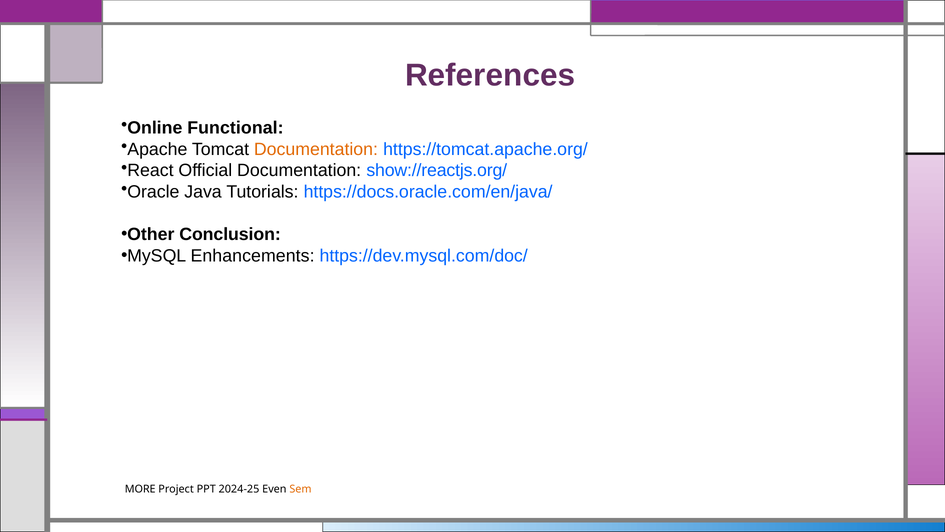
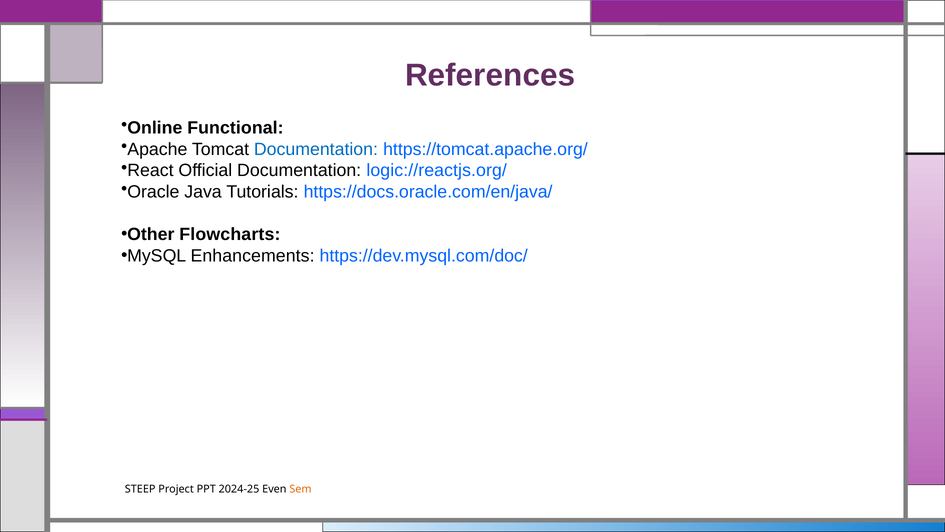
Documentation at (316, 149) colour: orange -> blue
show://reactjs.org/: show://reactjs.org/ -> logic://reactjs.org/
Conclusion: Conclusion -> Flowcharts
MORE: MORE -> STEEP
